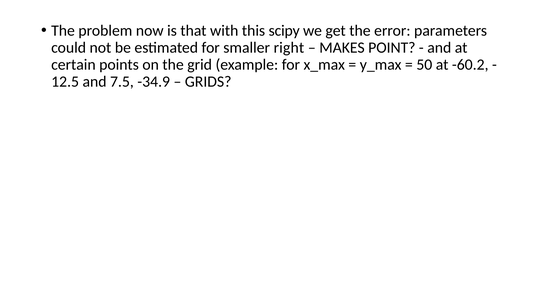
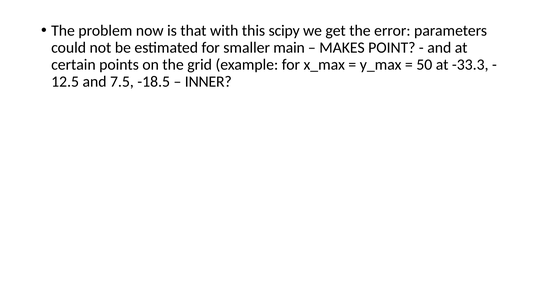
right: right -> main
-60.2: -60.2 -> -33.3
-34.9: -34.9 -> -18.5
GRIDS: GRIDS -> INNER
